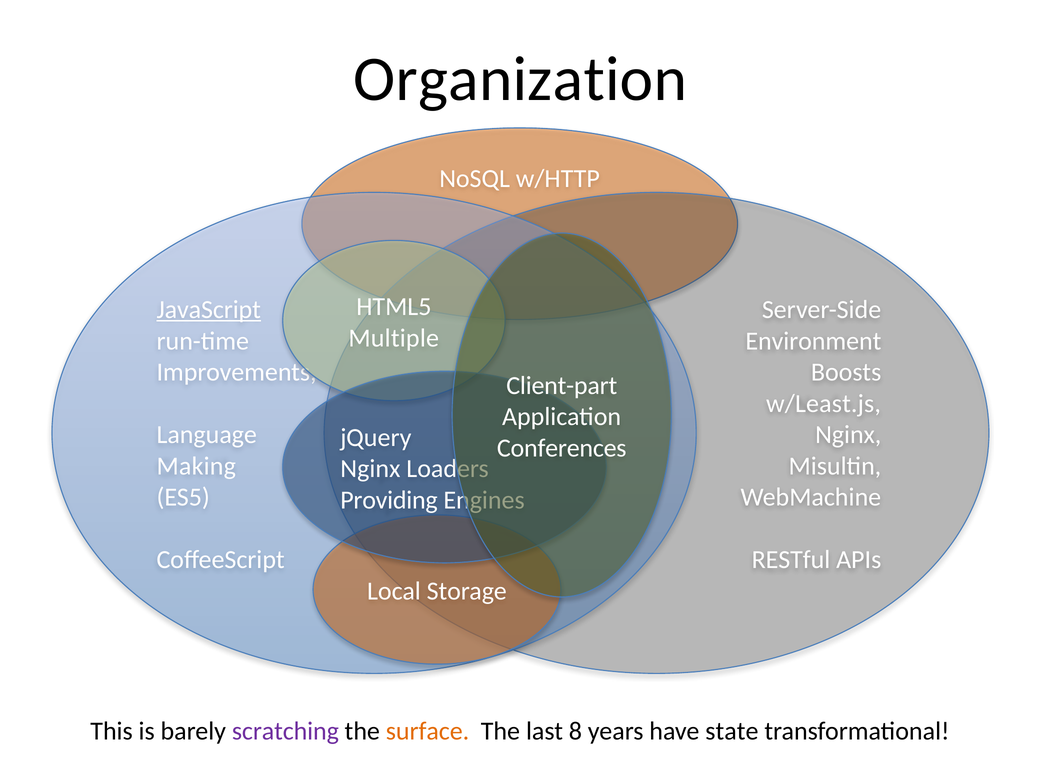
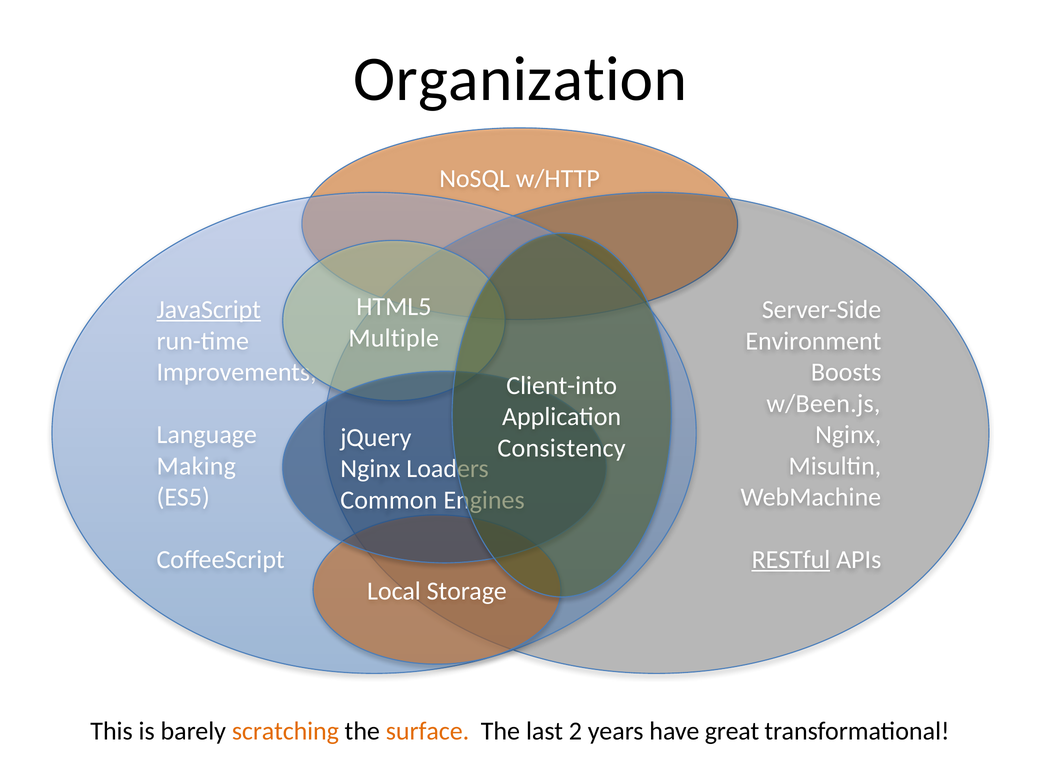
Client-part: Client-part -> Client-into
w/Least.js: w/Least.js -> w/Been.js
Conferences: Conferences -> Consistency
Providing: Providing -> Common
RESTful underline: none -> present
scratching colour: purple -> orange
8: 8 -> 2
state: state -> great
